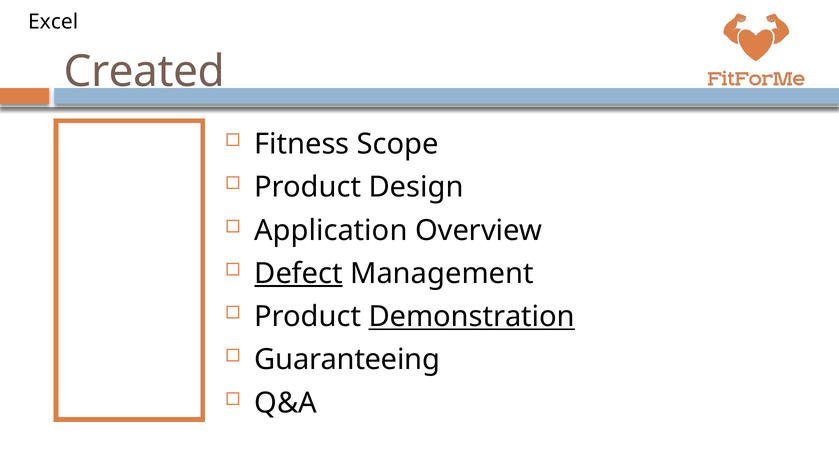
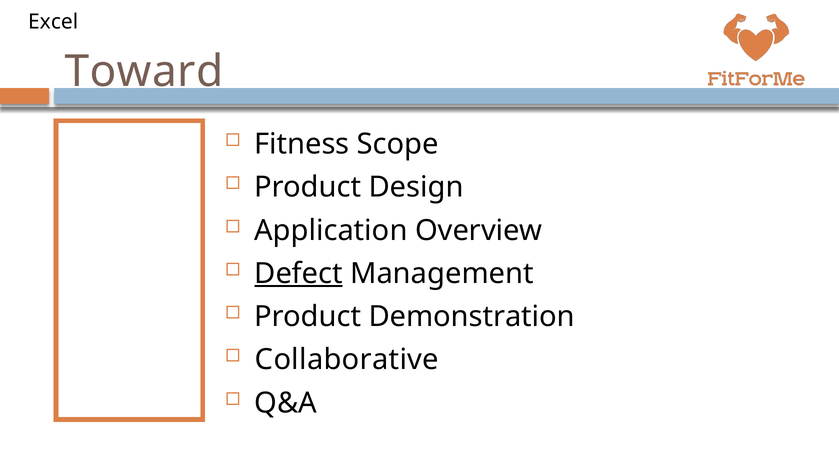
Created: Created -> Toward
Demonstration underline: present -> none
Guaranteeing: Guaranteeing -> Collaborative
